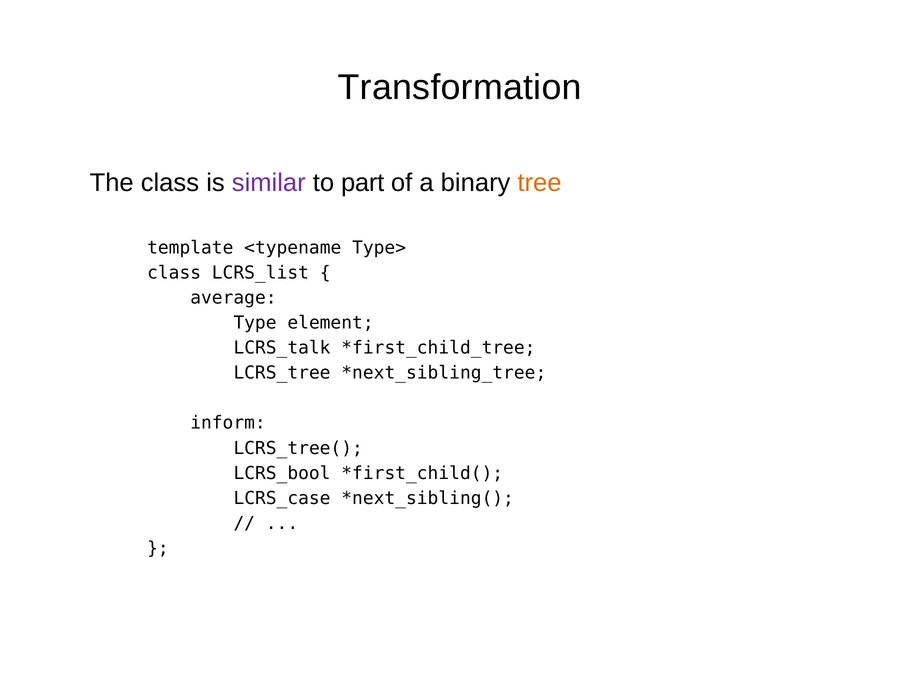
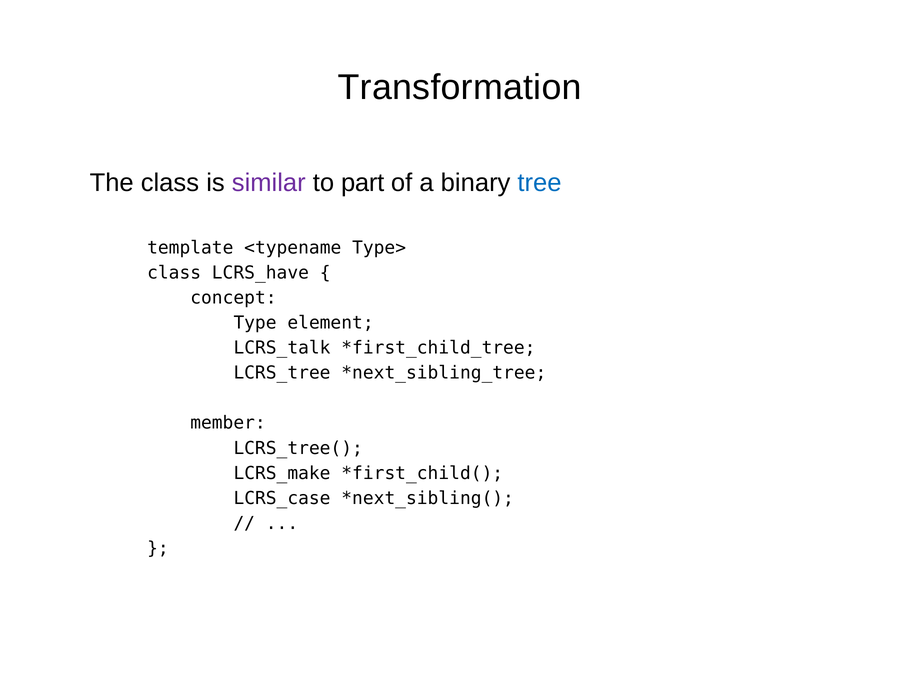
tree colour: orange -> blue
LCRS_list: LCRS_list -> LCRS_have
average: average -> concept
inform: inform -> member
LCRS_bool: LCRS_bool -> LCRS_make
